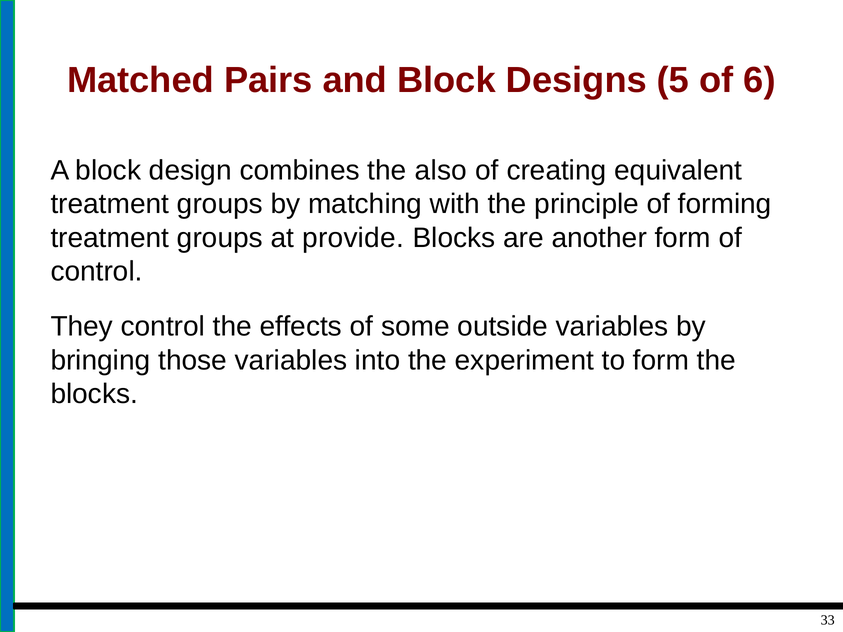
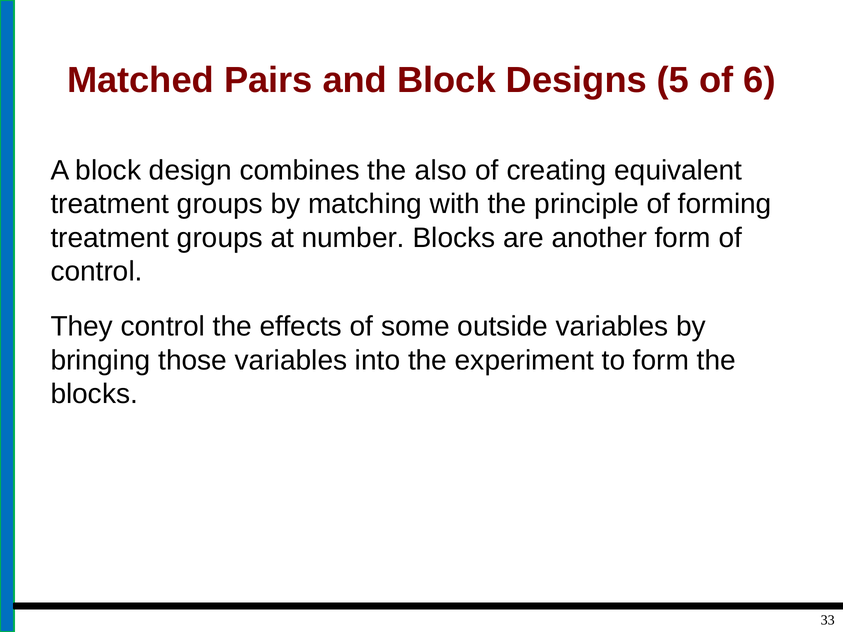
provide: provide -> number
